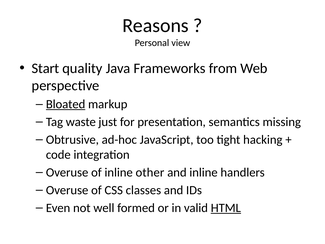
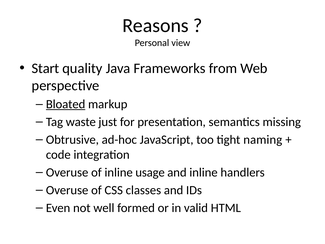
hacking: hacking -> naming
other: other -> usage
HTML underline: present -> none
